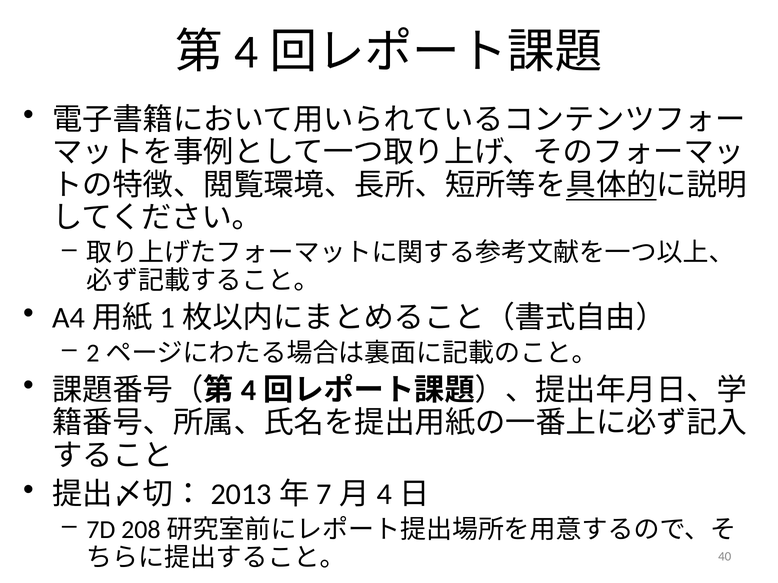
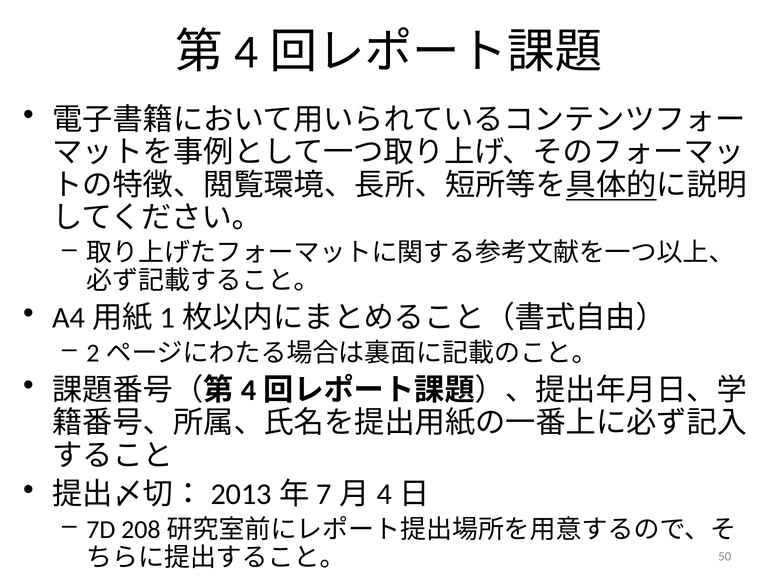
40: 40 -> 50
